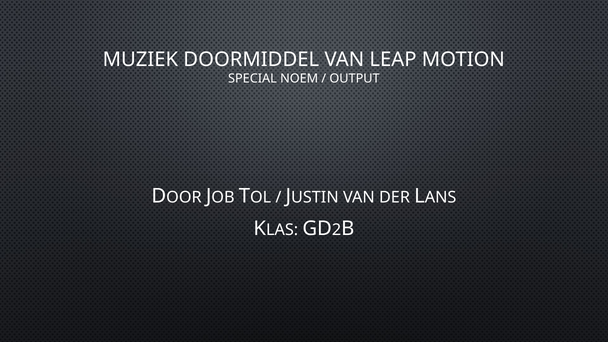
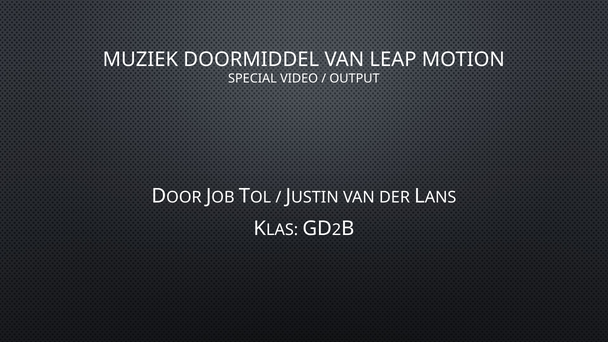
NOEM: NOEM -> VIDEO
